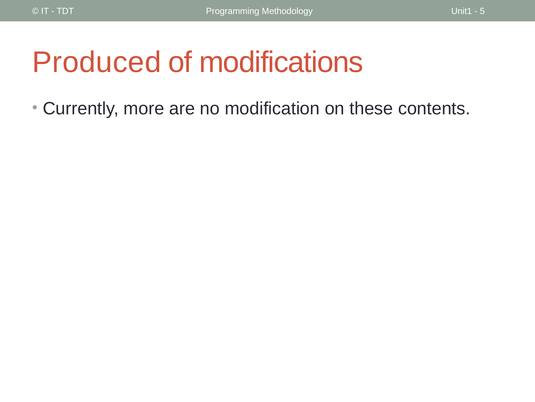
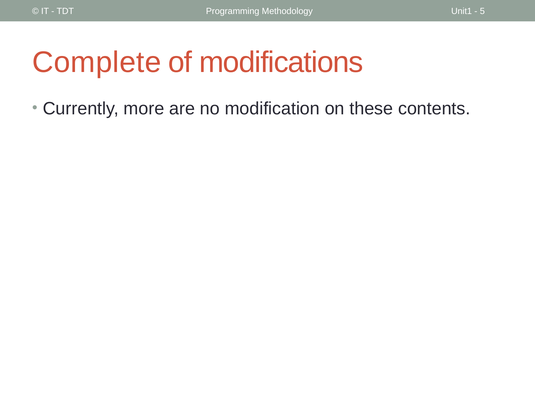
Produced: Produced -> Complete
